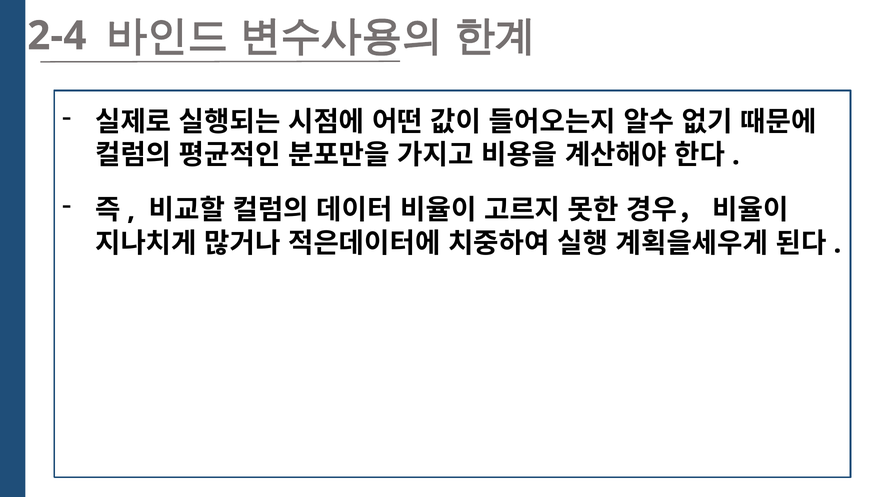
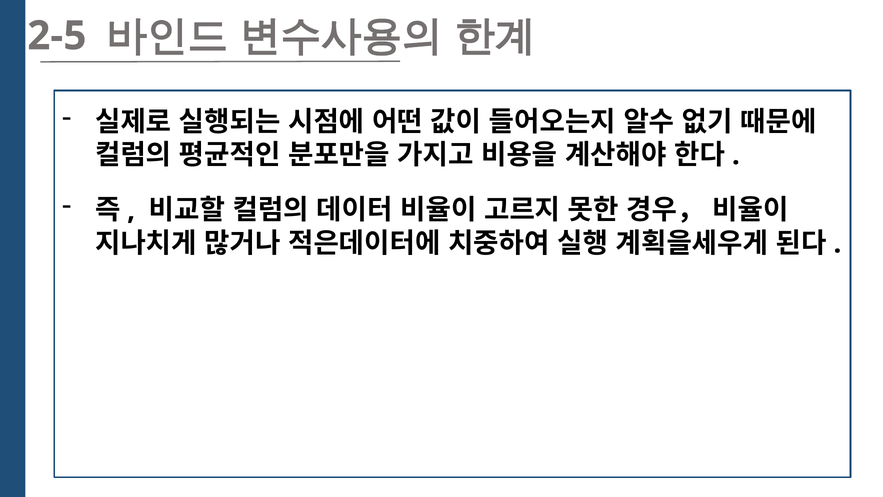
2-4: 2-4 -> 2-5
